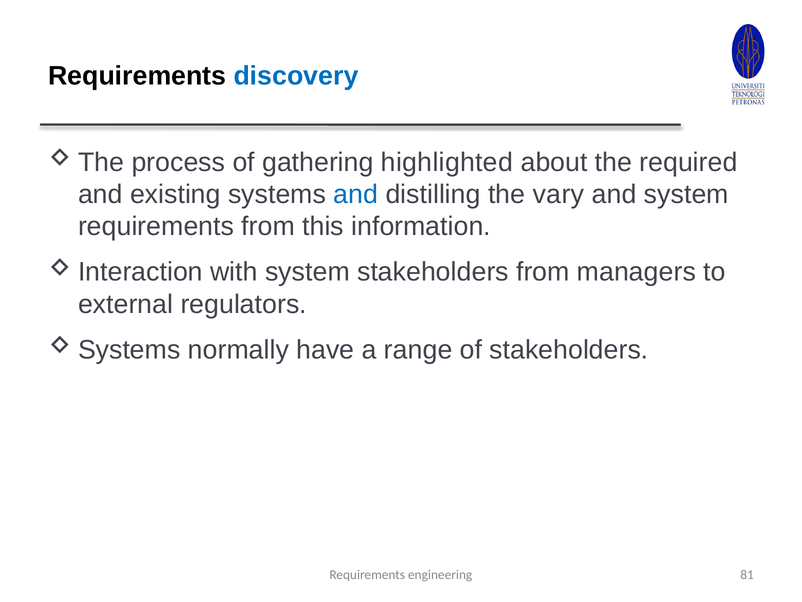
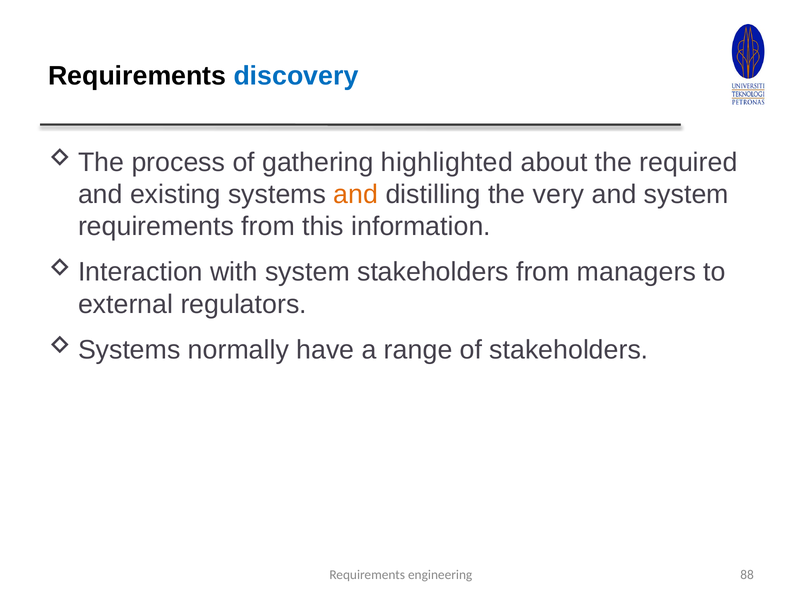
and at (356, 194) colour: blue -> orange
vary: vary -> very
81: 81 -> 88
